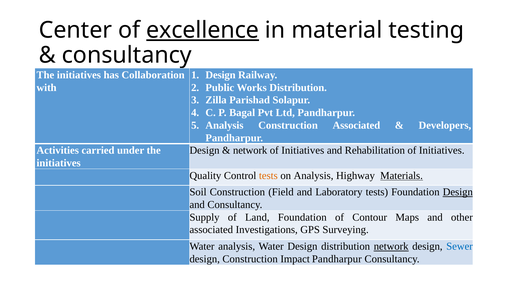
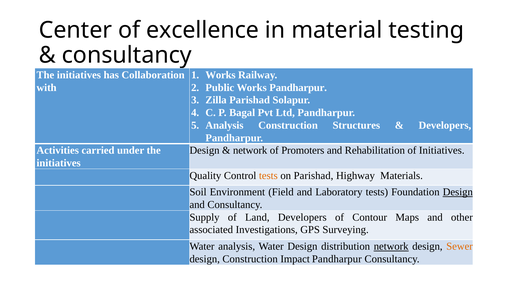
excellence underline: present -> none
Design at (221, 75): Design -> Works
Works Distribution: Distribution -> Pandharpur
Construction Associated: Associated -> Structures
Initiatives at (303, 150): Initiatives -> Promoters
on Analysis: Analysis -> Parishad
Materials underline: present -> none
Soil Construction: Construction -> Environment
Land Foundation: Foundation -> Developers
Sewer colour: blue -> orange
